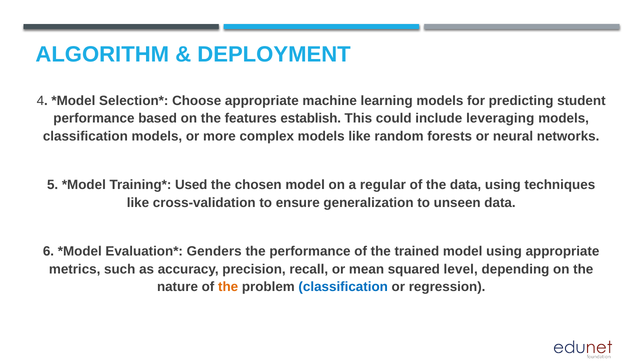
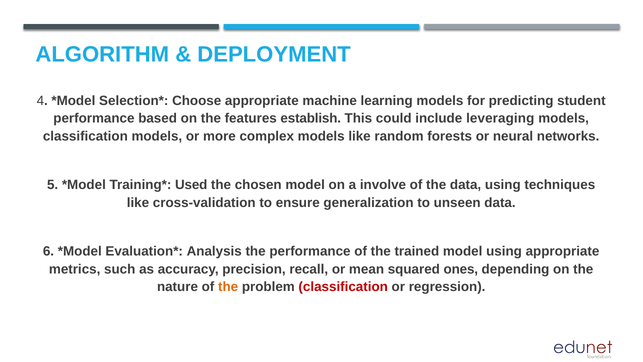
regular: regular -> involve
Genders: Genders -> Analysis
level: level -> ones
classification at (343, 287) colour: blue -> red
